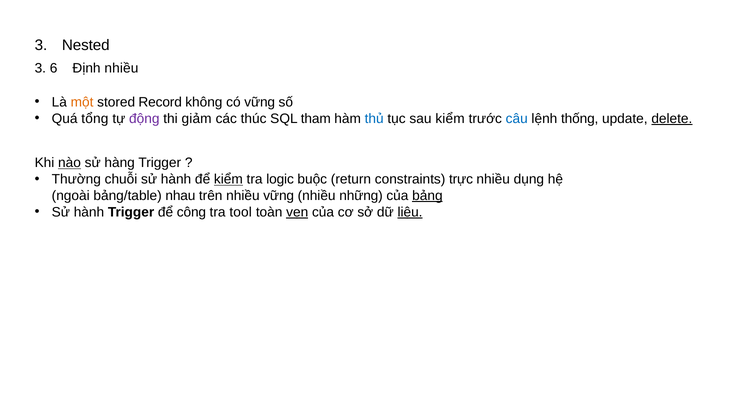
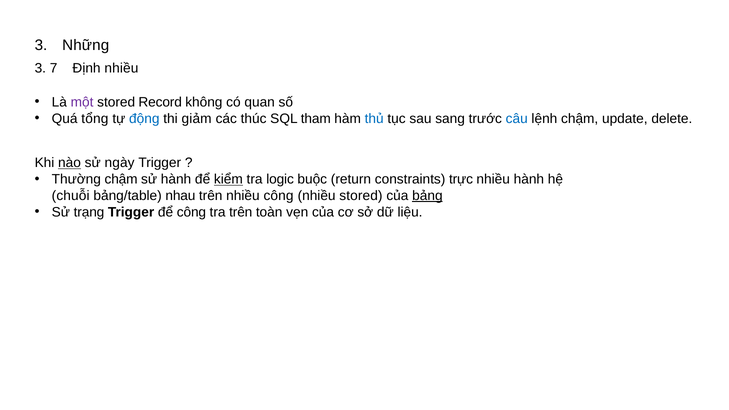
Nested: Nested -> Những
6: 6 -> 7
một colour: orange -> purple
có vững: vững -> quan
động colour: purple -> blue
sau kiểm: kiểm -> sang
lệnh thống: thống -> chậm
delete underline: present -> none
hàng: hàng -> ngày
Thường chuỗi: chuỗi -> chậm
nhiều dụng: dụng -> hành
ngoài: ngoài -> chuỗi
nhiều vững: vững -> công
nhiều những: những -> stored
hành at (89, 212): hành -> trạng
tra tool: tool -> trên
vẹn underline: present -> none
liệu underline: present -> none
